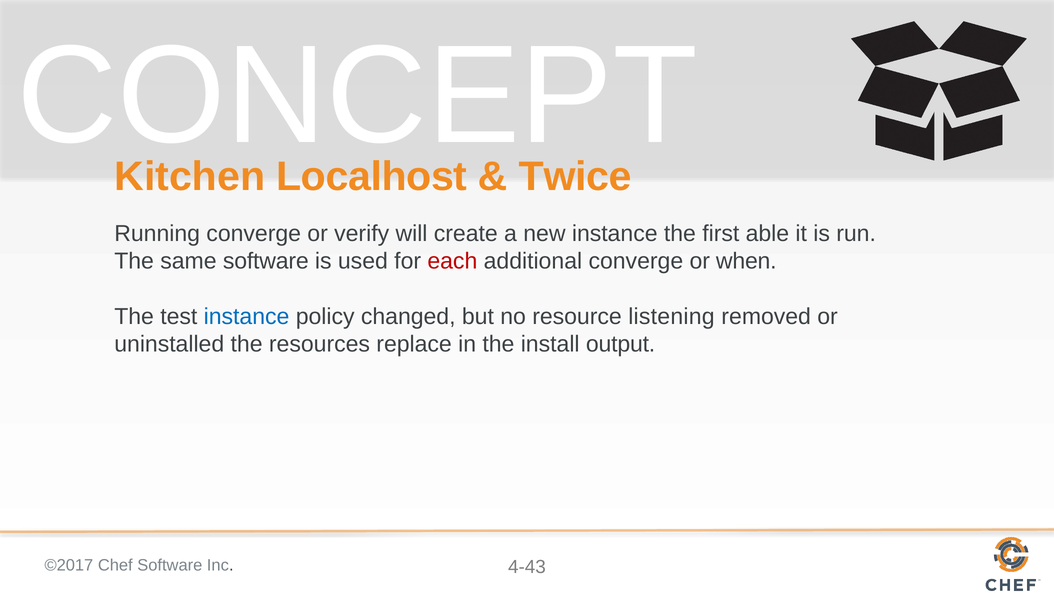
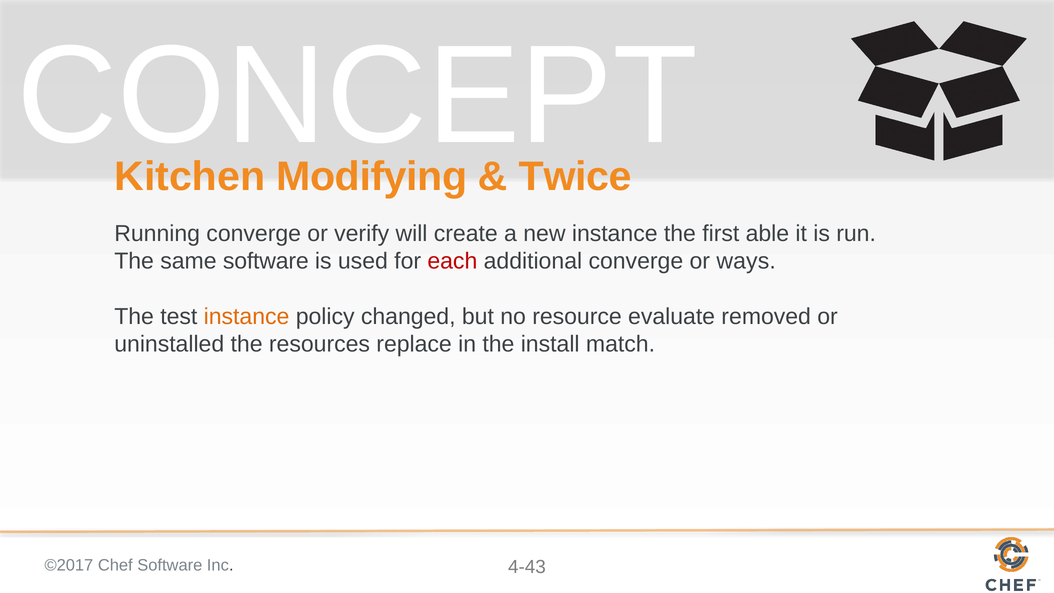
Localhost: Localhost -> Modifying
when: when -> ways
instance at (247, 317) colour: blue -> orange
listening: listening -> evaluate
output: output -> match
